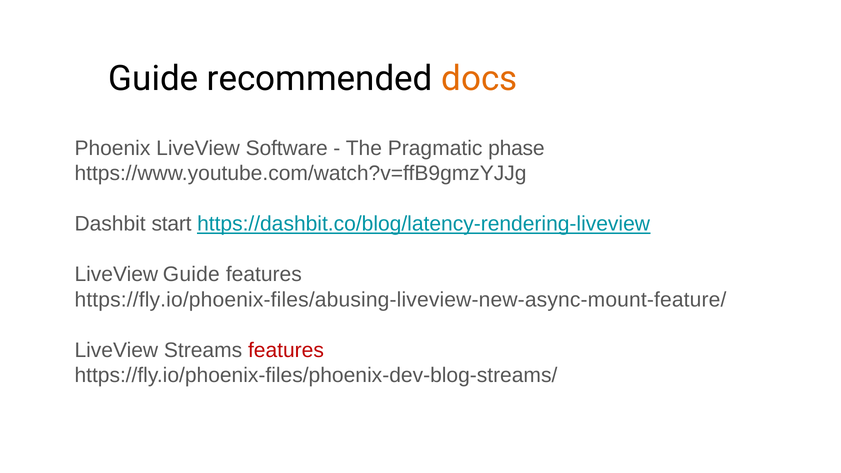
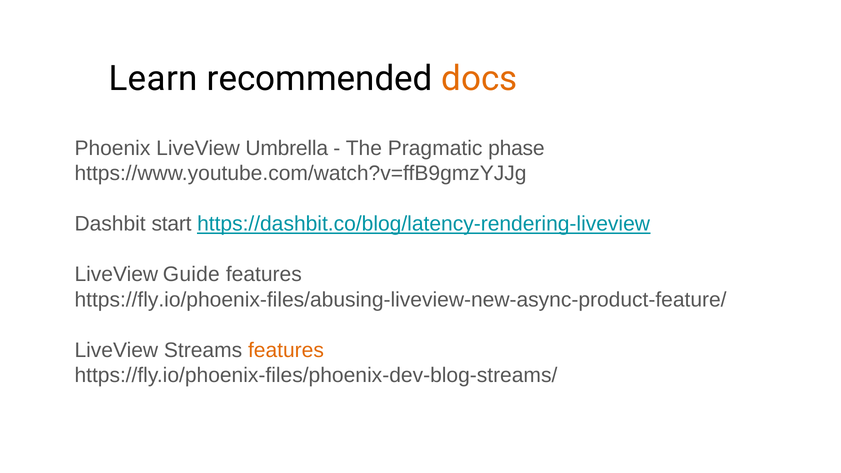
Guide at (153, 79): Guide -> Learn
Software: Software -> Umbrella
https://fly.io/phoenix-files/abusing-liveview-new-async-mount-feature/: https://fly.io/phoenix-files/abusing-liveview-new-async-mount-feature/ -> https://fly.io/phoenix-files/abusing-liveview-new-async-product-feature/
features at (286, 350) colour: red -> orange
